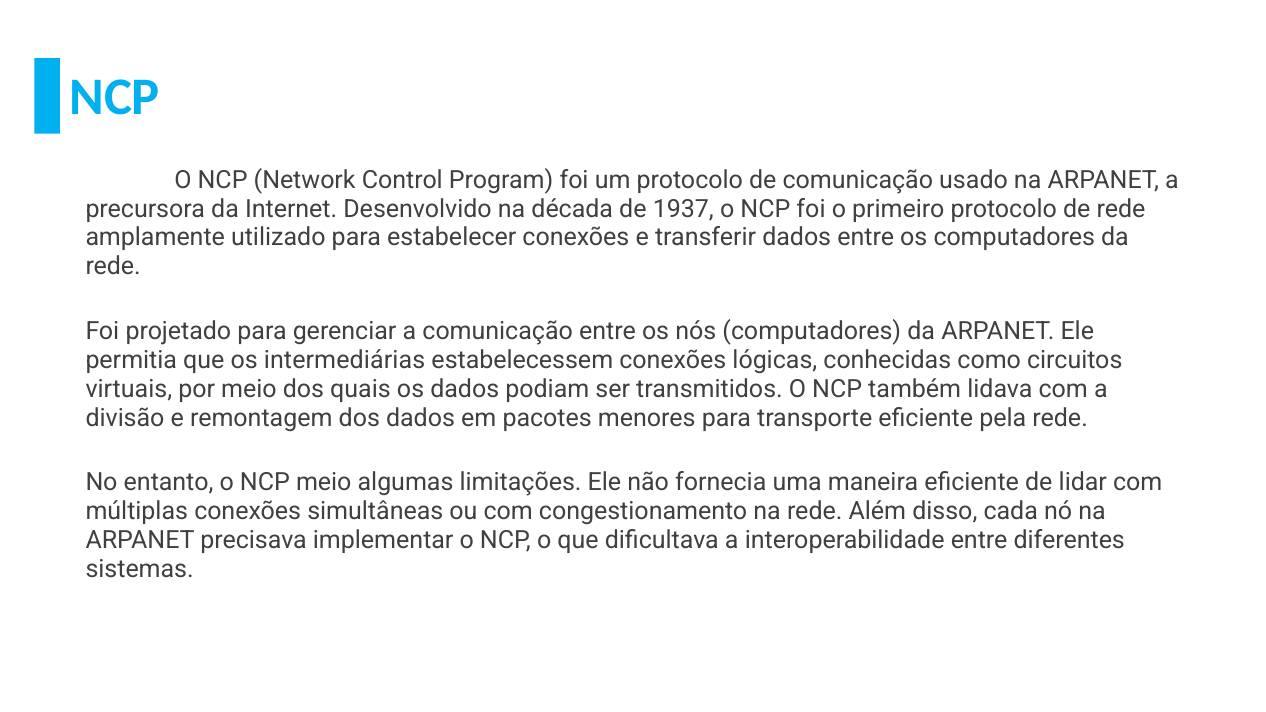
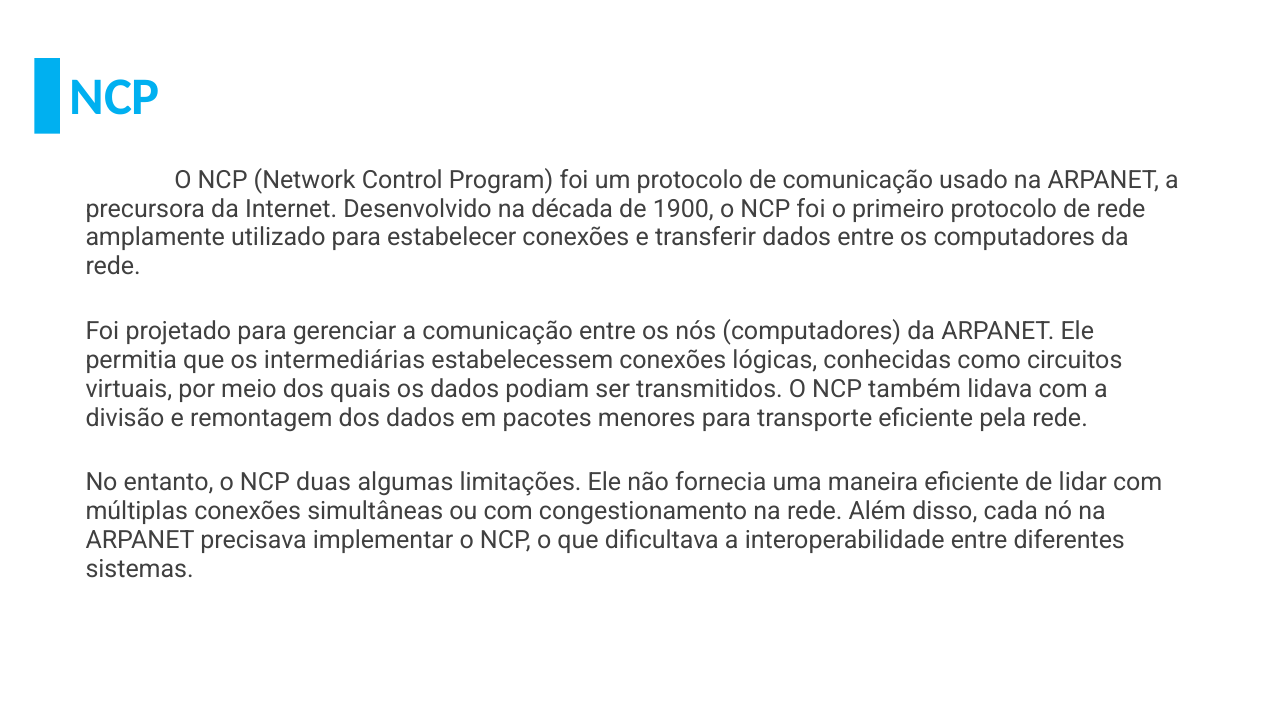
1937: 1937 -> 1900
NCP meio: meio -> duas
